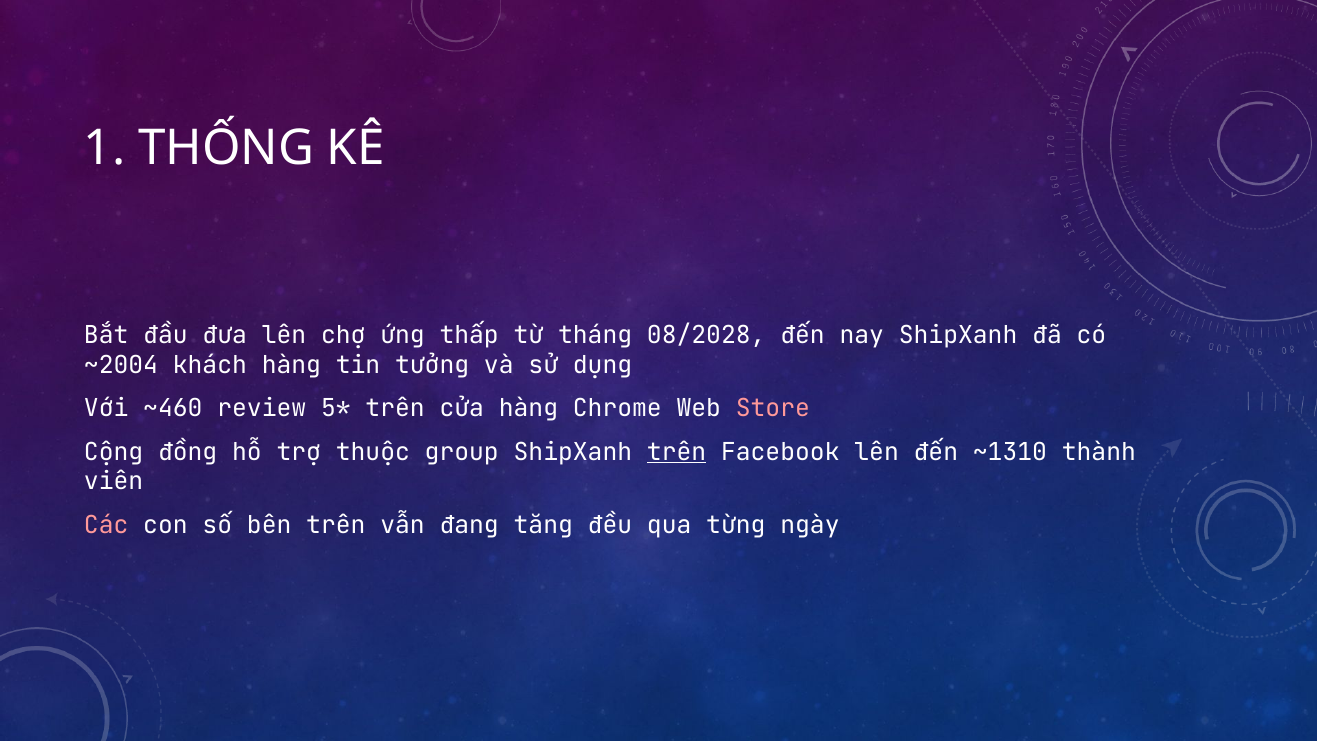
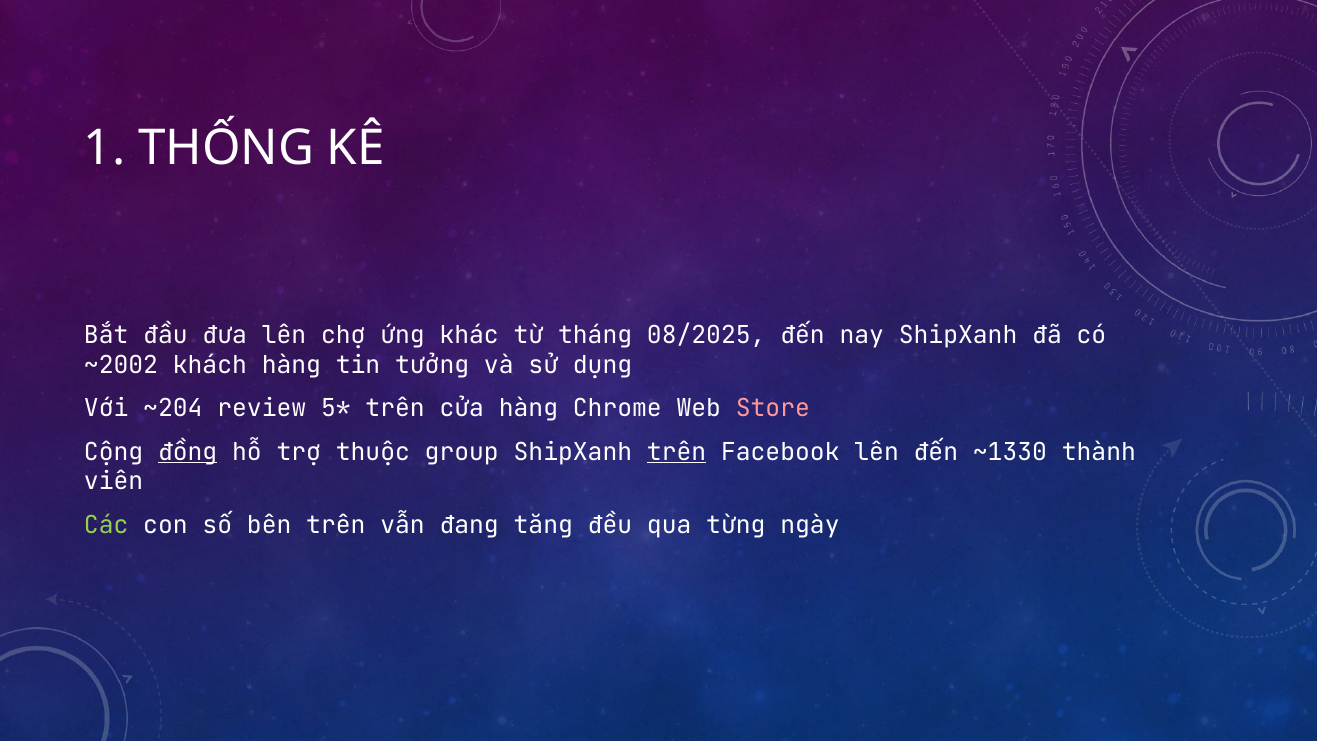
thấp: thấp -> khác
08/2028: 08/2028 -> 08/2025
~2004: ~2004 -> ~2002
~460: ~460 -> ~204
đồng underline: none -> present
~1310: ~1310 -> ~1330
Các colour: pink -> light green
